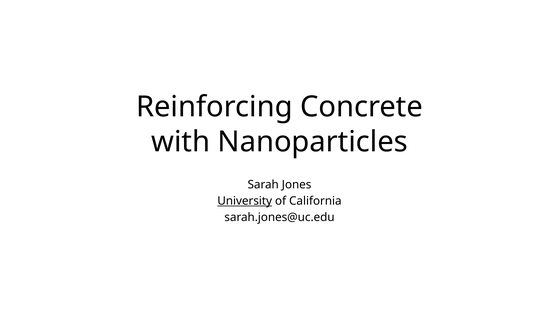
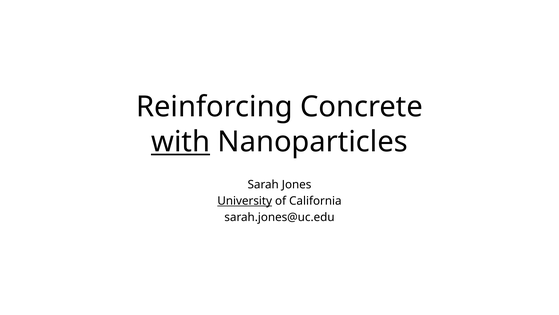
with underline: none -> present
